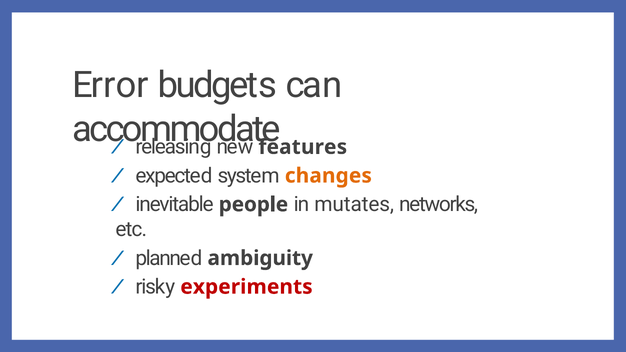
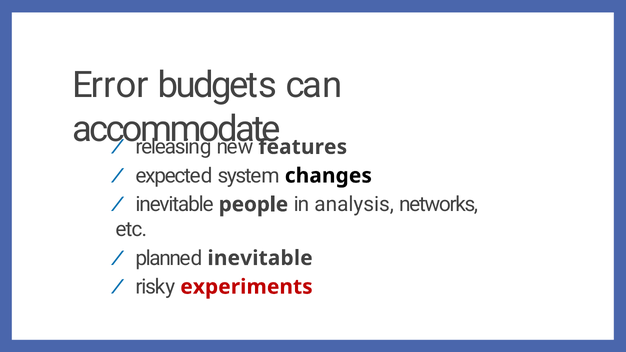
changes colour: orange -> black
mutates: mutates -> analysis
planned ambiguity: ambiguity -> inevitable
